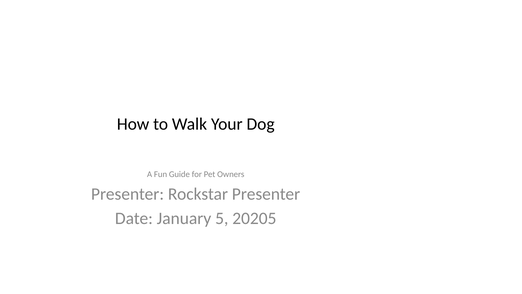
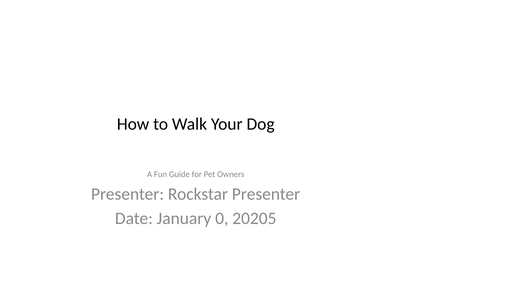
5: 5 -> 0
